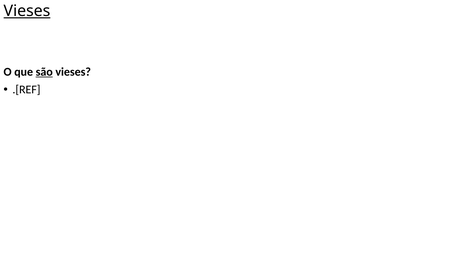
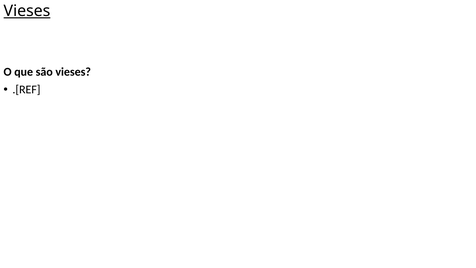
são underline: present -> none
